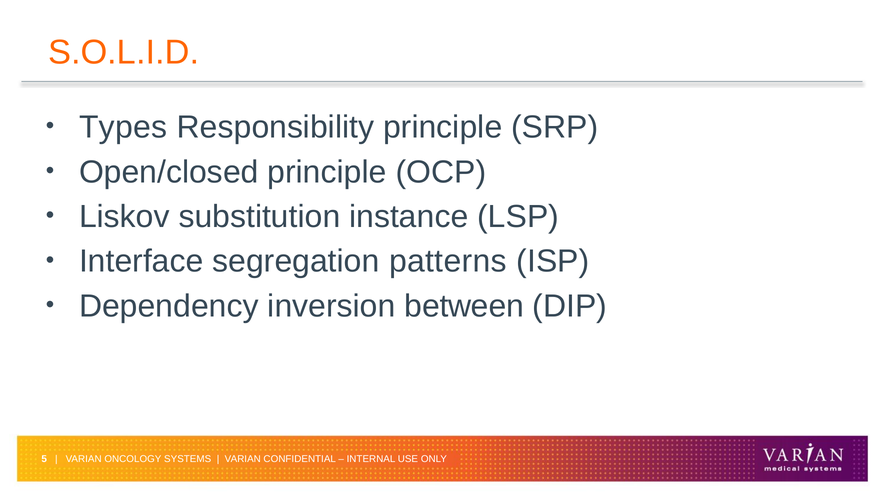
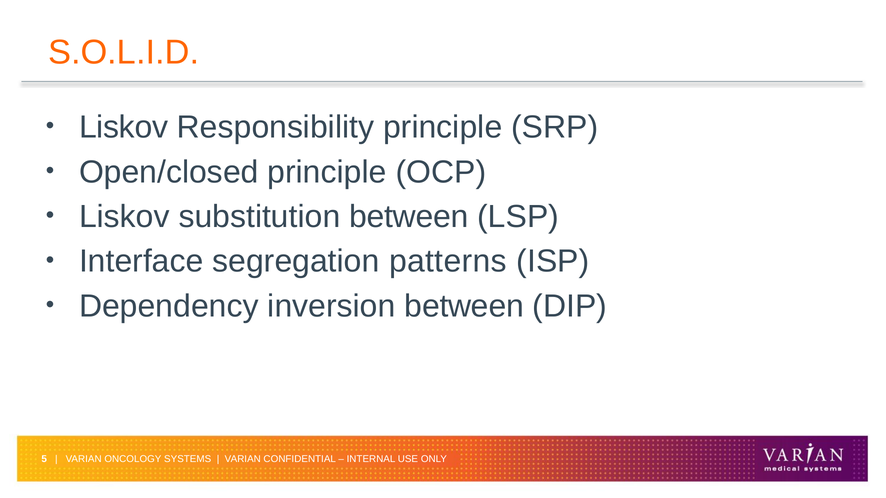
Types at (123, 127): Types -> Liskov
substitution instance: instance -> between
